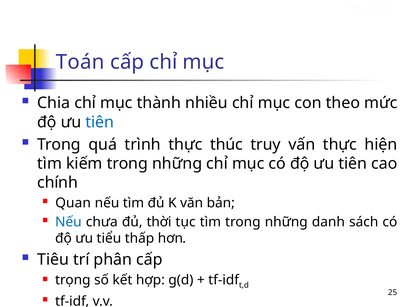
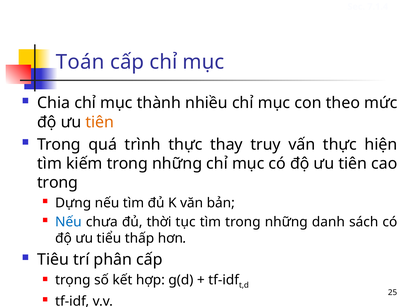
tiên at (100, 122) colour: blue -> orange
thúc: thúc -> thay
chính at (58, 183): chính -> trong
Quan: Quan -> Dựng
